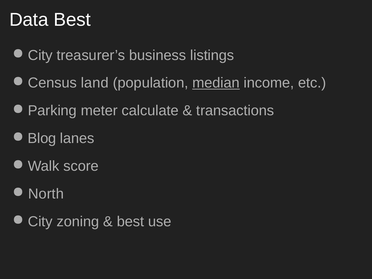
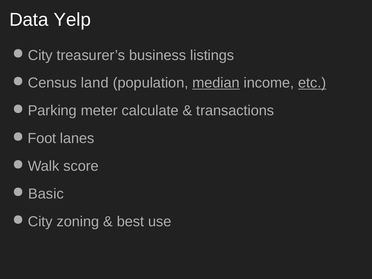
Data Best: Best -> Yelp
etc underline: none -> present
Blog: Blog -> Foot
North: North -> Basic
